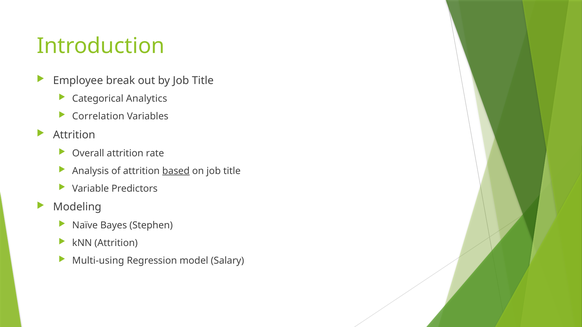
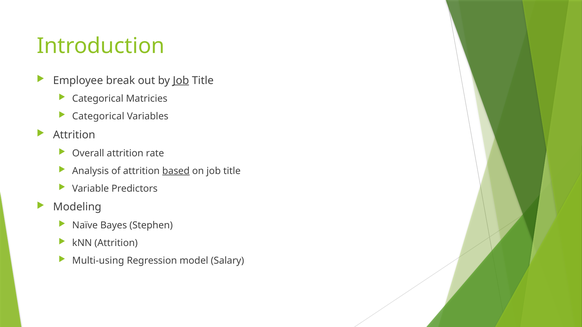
Job at (181, 81) underline: none -> present
Analytics: Analytics -> Matricies
Correlation at (98, 117): Correlation -> Categorical
